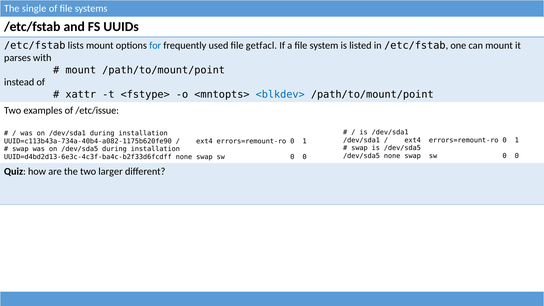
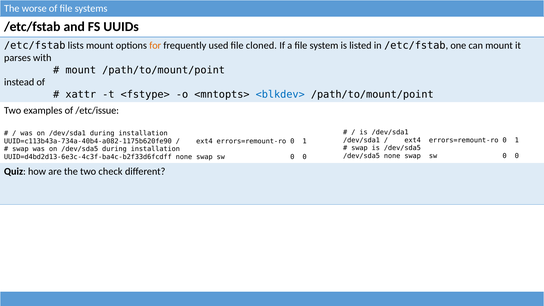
single: single -> worse
for colour: blue -> orange
getfacl: getfacl -> cloned
larger: larger -> check
